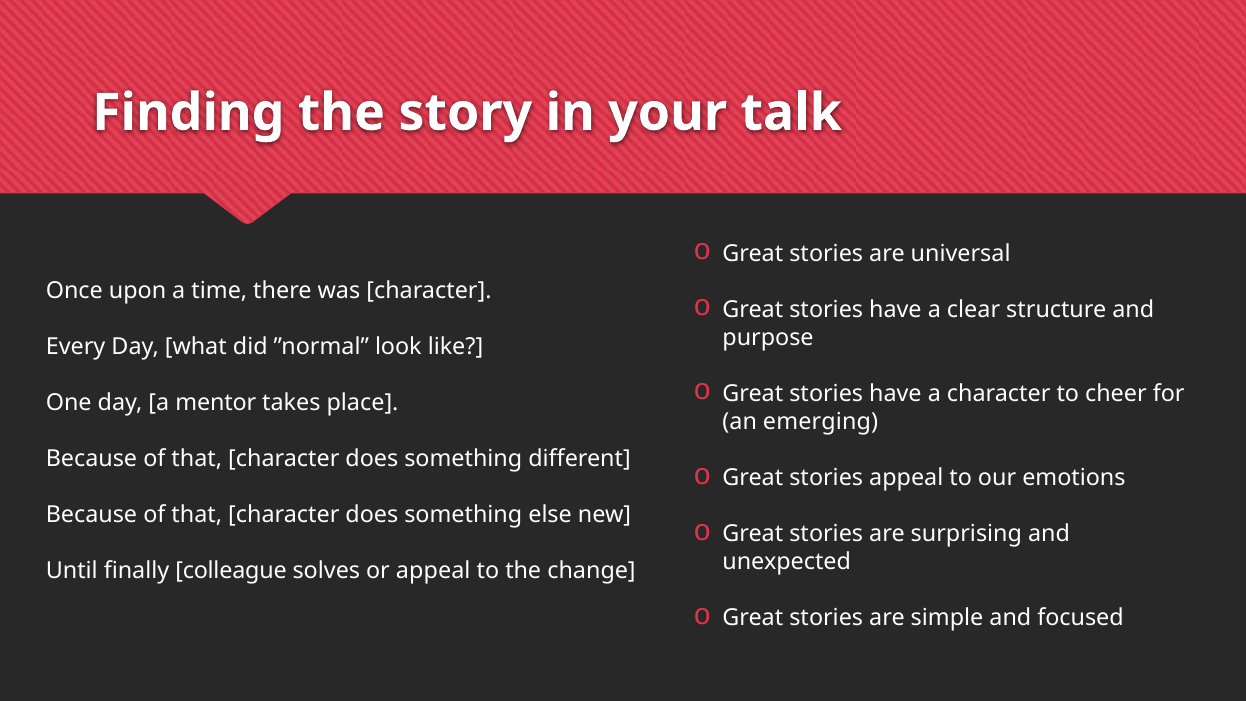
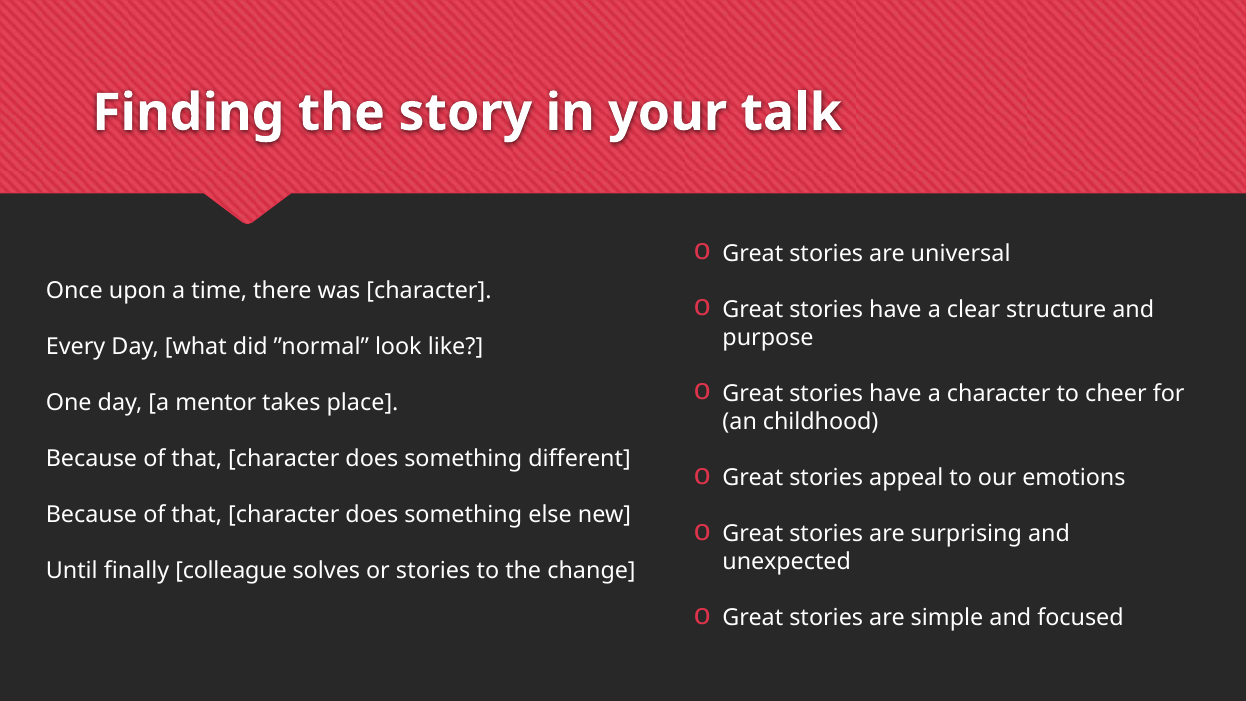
emerging: emerging -> childhood
or appeal: appeal -> stories
